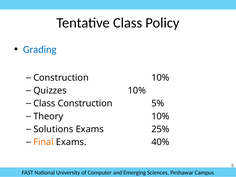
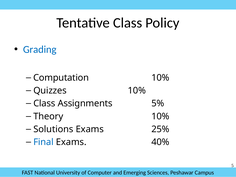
Construction at (61, 78): Construction -> Computation
Class Construction: Construction -> Assignments
Final colour: orange -> blue
